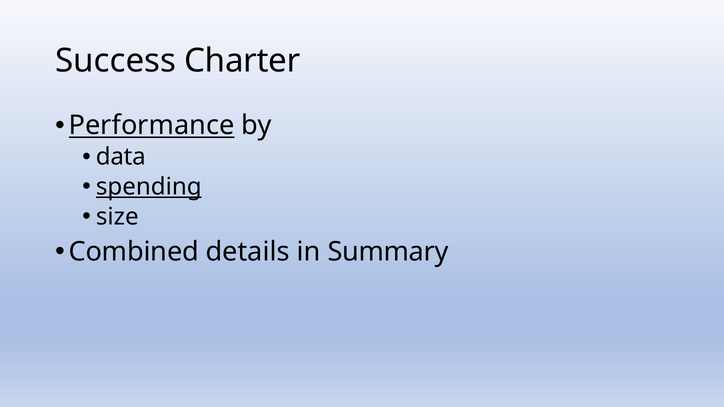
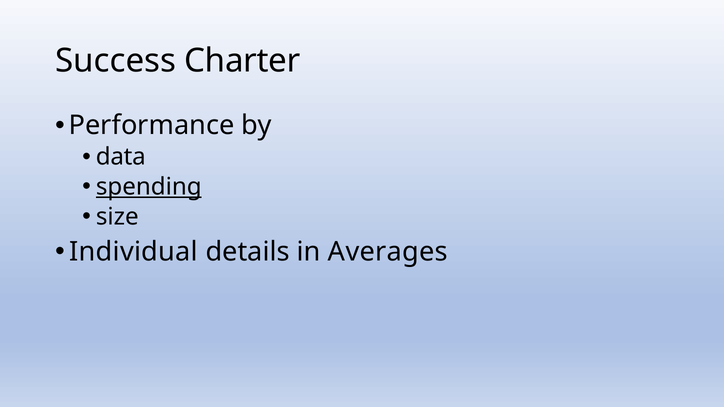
Performance underline: present -> none
Combined: Combined -> Individual
Summary: Summary -> Averages
